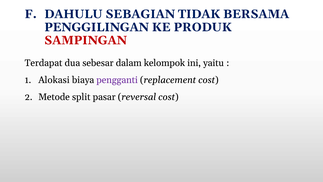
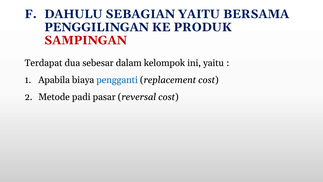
SEBAGIAN TIDAK: TIDAK -> YAITU
Alokasi: Alokasi -> Apabila
pengganti colour: purple -> blue
split: split -> padi
